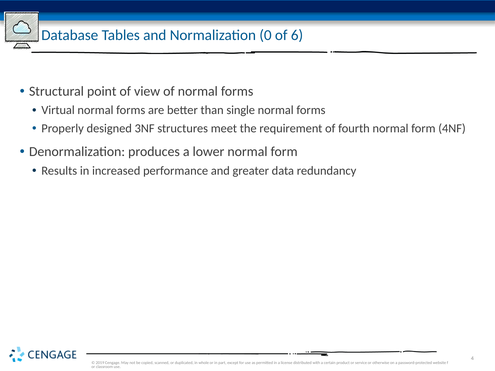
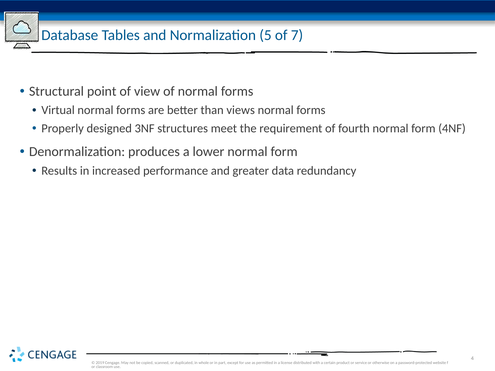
0: 0 -> 5
6: 6 -> 7
single: single -> views
